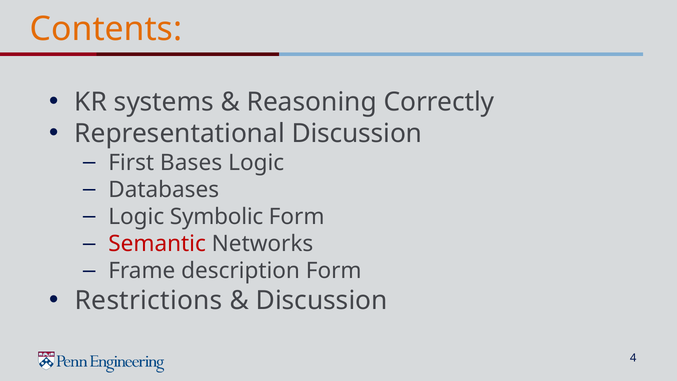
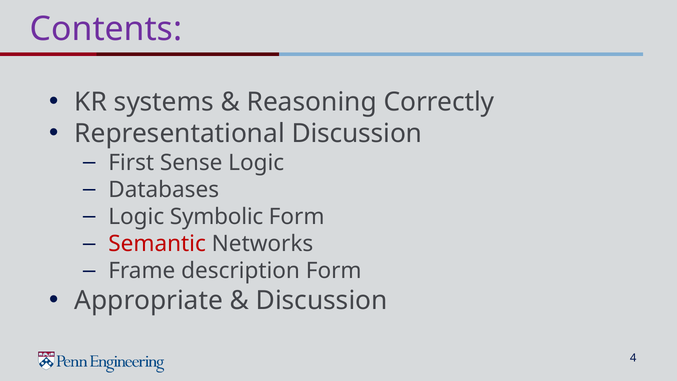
Contents colour: orange -> purple
Bases: Bases -> Sense
Restrictions: Restrictions -> Appropriate
